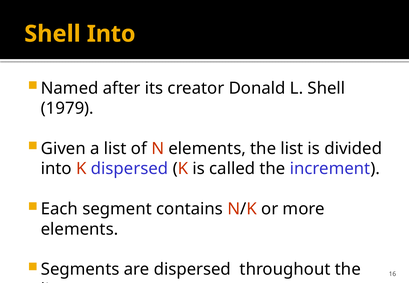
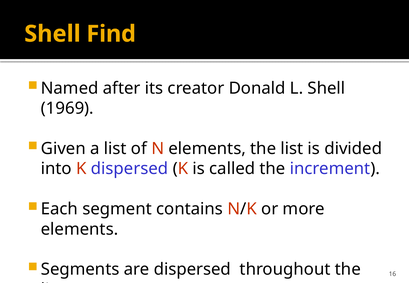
Shell Into: Into -> Find
1979: 1979 -> 1969
